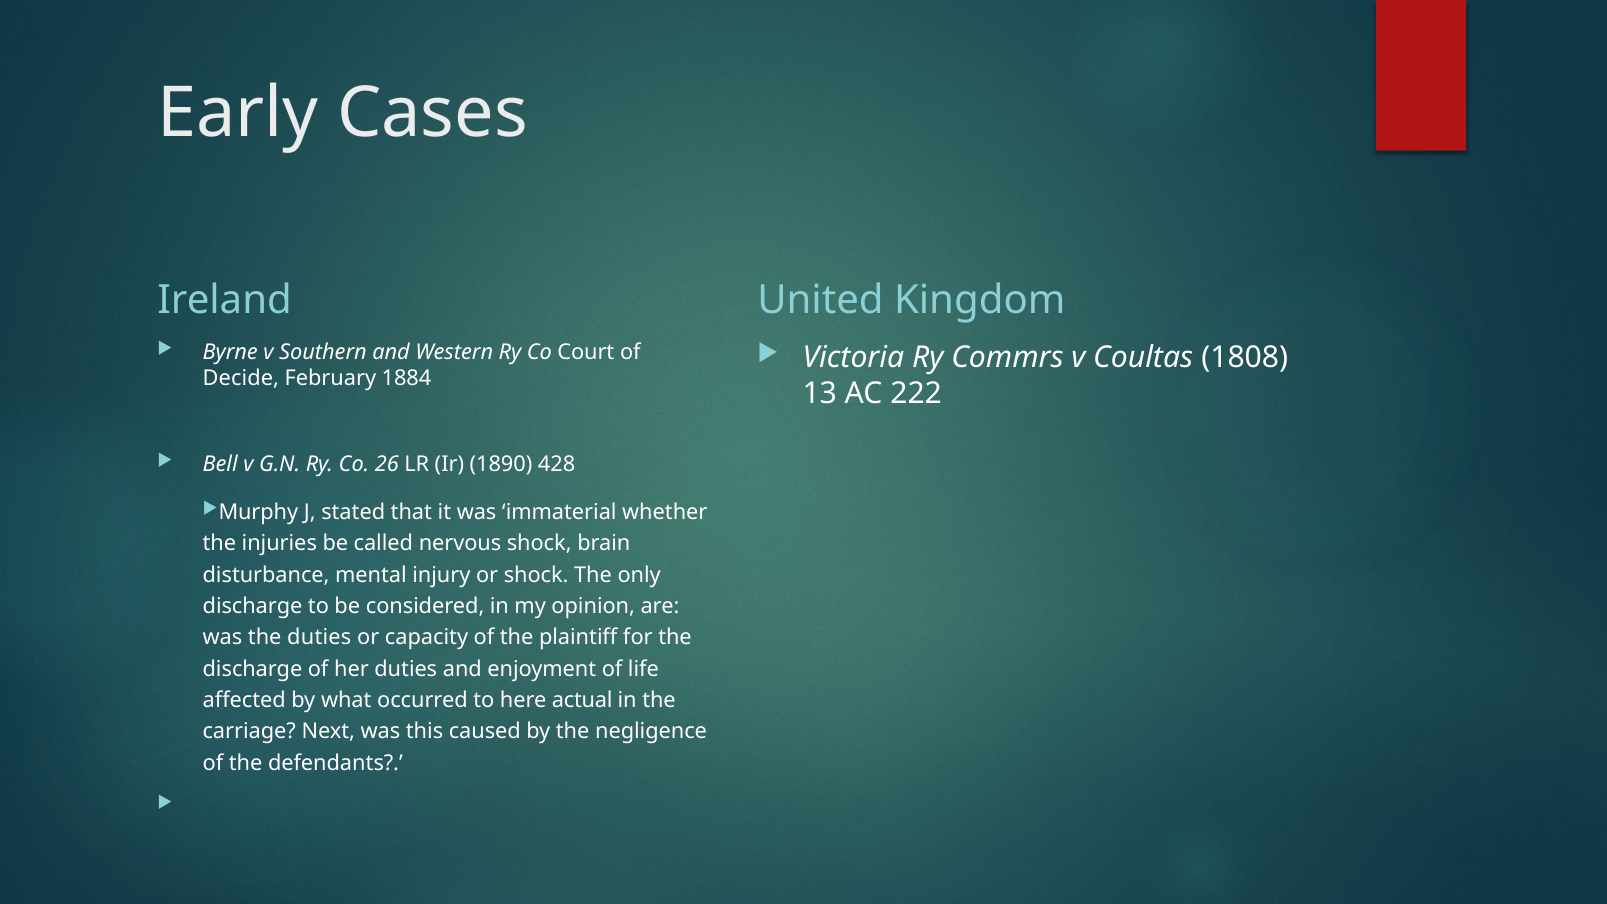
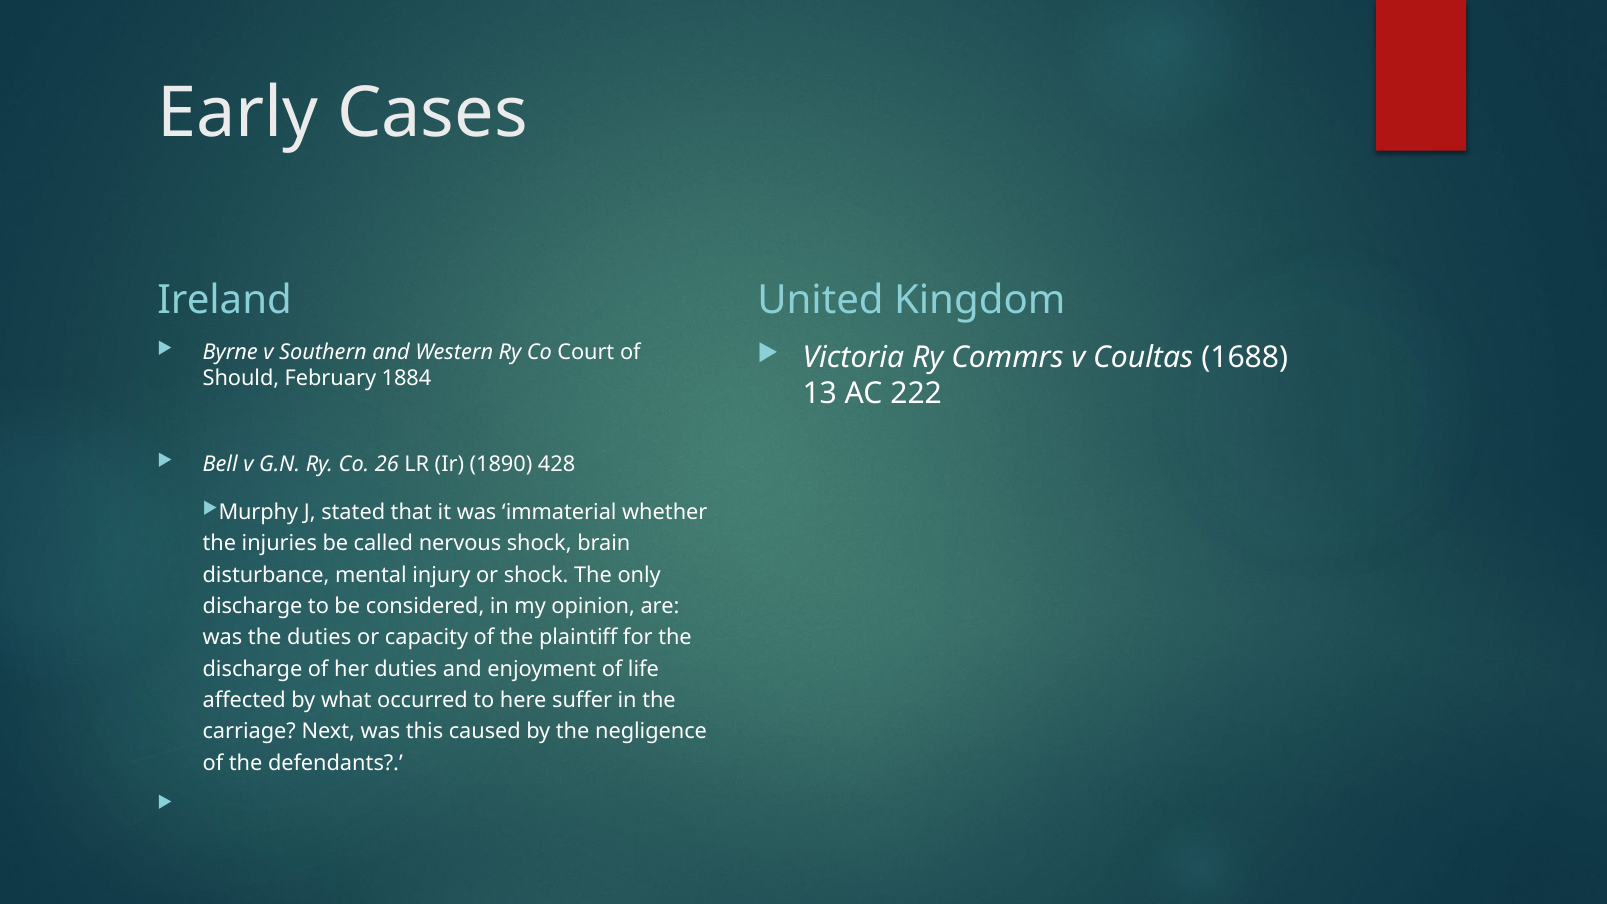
1808: 1808 -> 1688
Decide: Decide -> Should
actual: actual -> suffer
